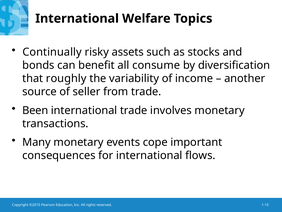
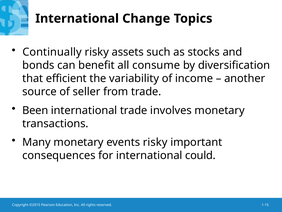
Welfare: Welfare -> Change
roughly: roughly -> efficient
events cope: cope -> risky
flows: flows -> could
